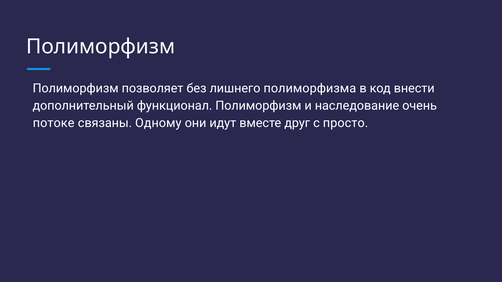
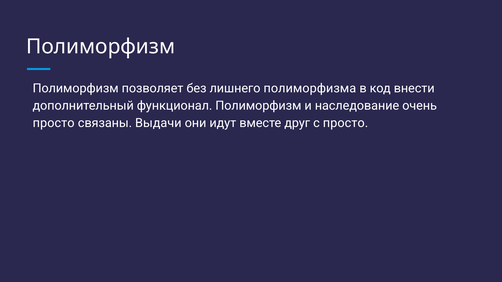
потоке at (54, 123): потоке -> просто
Одному: Одному -> Выдачи
